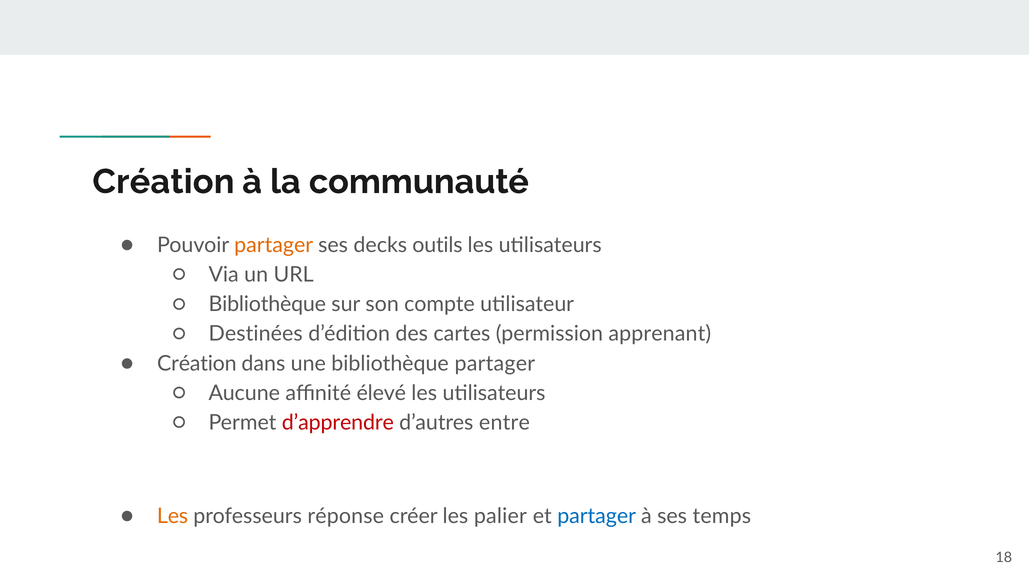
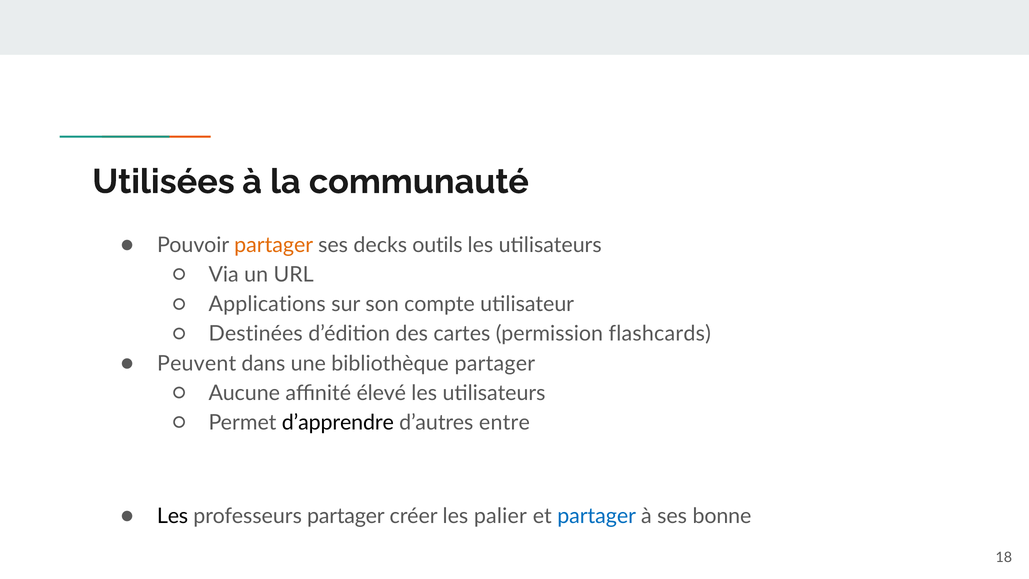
Création at (163, 182): Création -> Utilisées
Bibliothèque at (267, 304): Bibliothèque -> Applications
apprenant: apprenant -> flashcards
Création at (197, 363): Création -> Peuvent
d’apprendre colour: red -> black
Les at (173, 516) colour: orange -> black
professeurs réponse: réponse -> partager
temps: temps -> bonne
